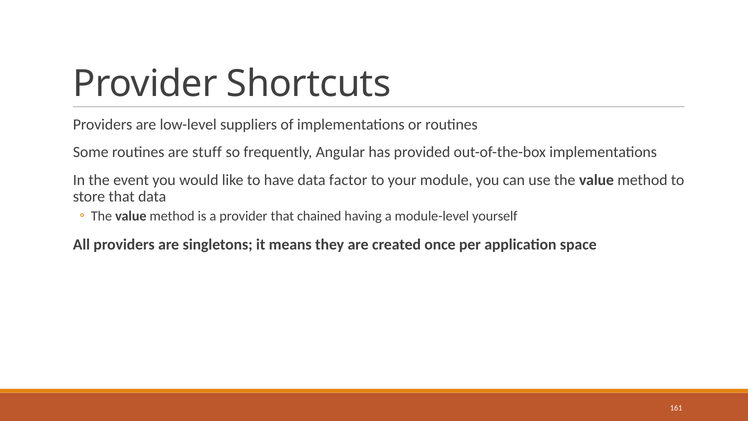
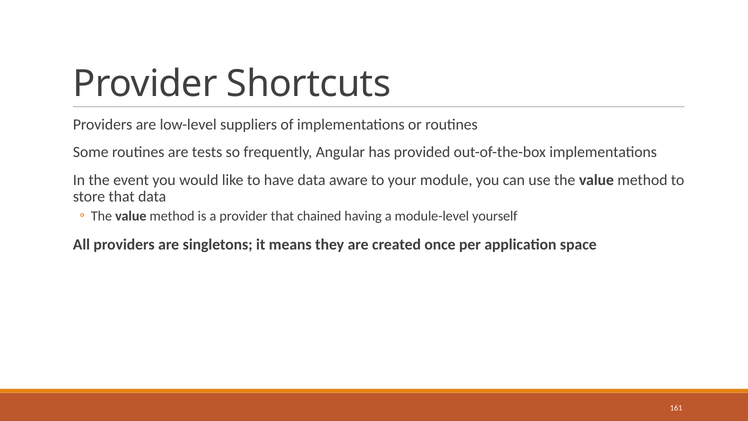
stuff: stuff -> tests
factor: factor -> aware
